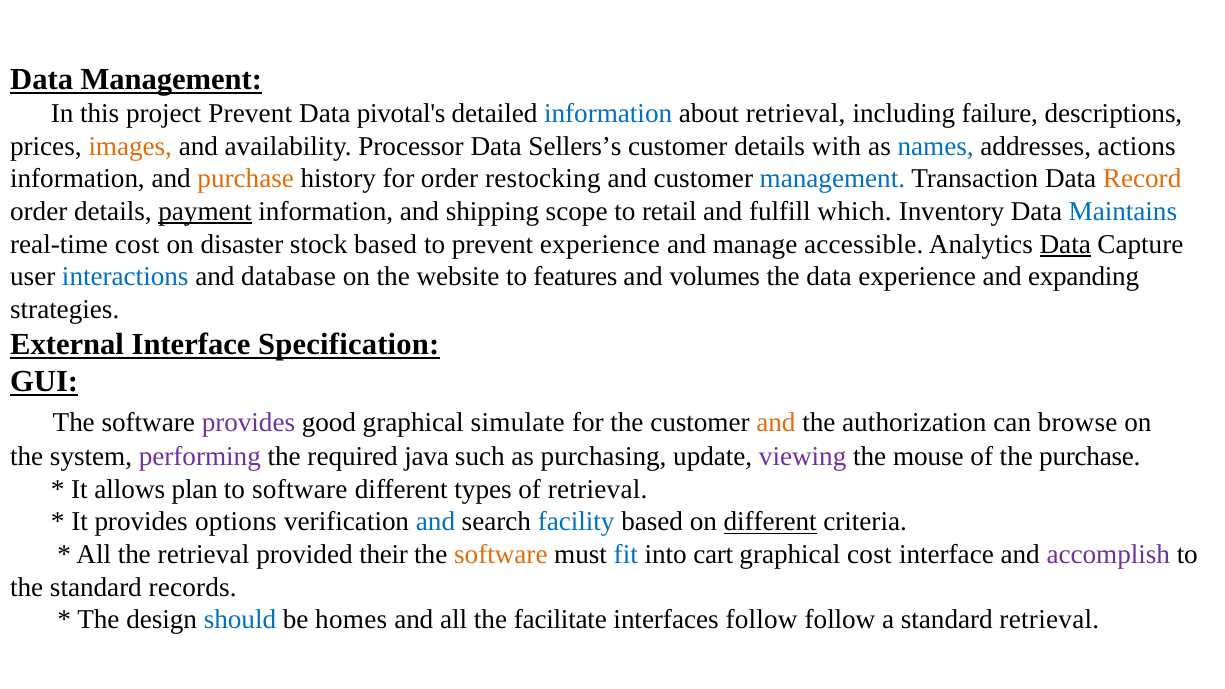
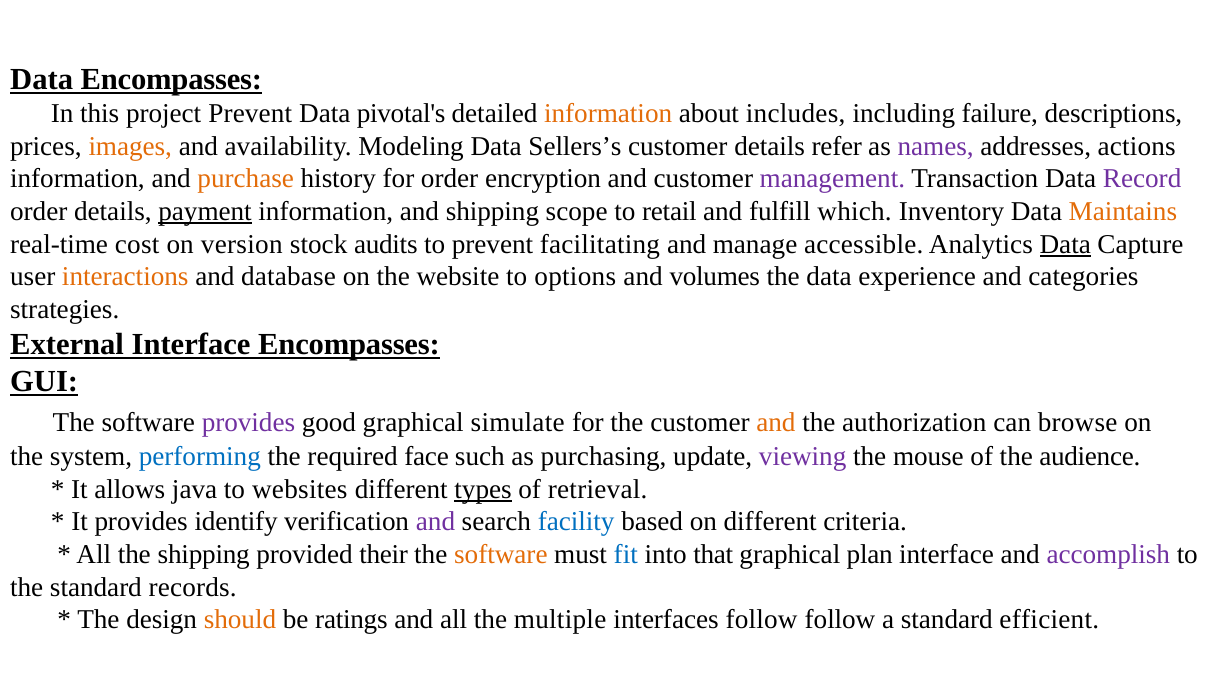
Data Management: Management -> Encompasses
information at (608, 114) colour: blue -> orange
about retrieval: retrieval -> includes
Processor: Processor -> Modeling
with: with -> refer
names colour: blue -> purple
restocking: restocking -> encryption
management at (832, 179) colour: blue -> purple
Record colour: orange -> purple
Maintains colour: blue -> orange
disaster: disaster -> version
stock based: based -> audits
prevent experience: experience -> facilitating
interactions colour: blue -> orange
features: features -> options
expanding: expanding -> categories
Interface Specification: Specification -> Encompasses
performing colour: purple -> blue
java: java -> face
the purchase: purchase -> audience
plan: plan -> java
to software: software -> websites
types underline: none -> present
options: options -> identify
and at (436, 522) colour: blue -> purple
different at (770, 522) underline: present -> none
the retrieval: retrieval -> shipping
cart: cart -> that
graphical cost: cost -> plan
should colour: blue -> orange
homes: homes -> ratings
facilitate: facilitate -> multiple
standard retrieval: retrieval -> efficient
